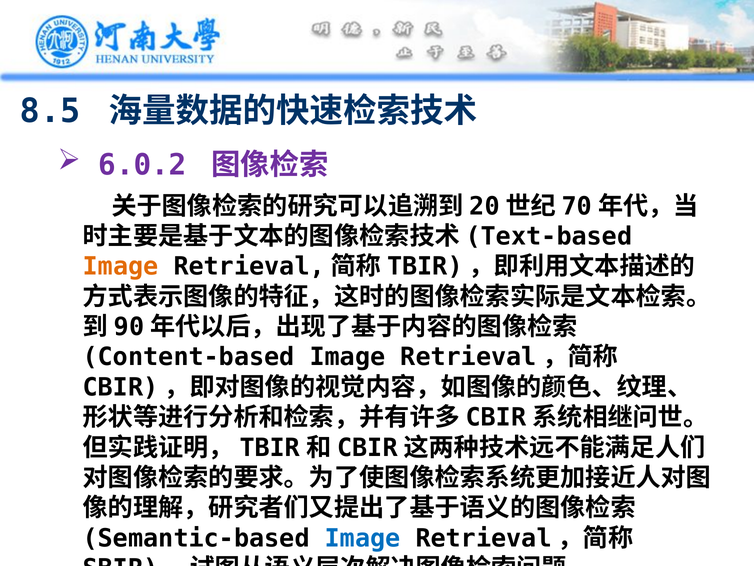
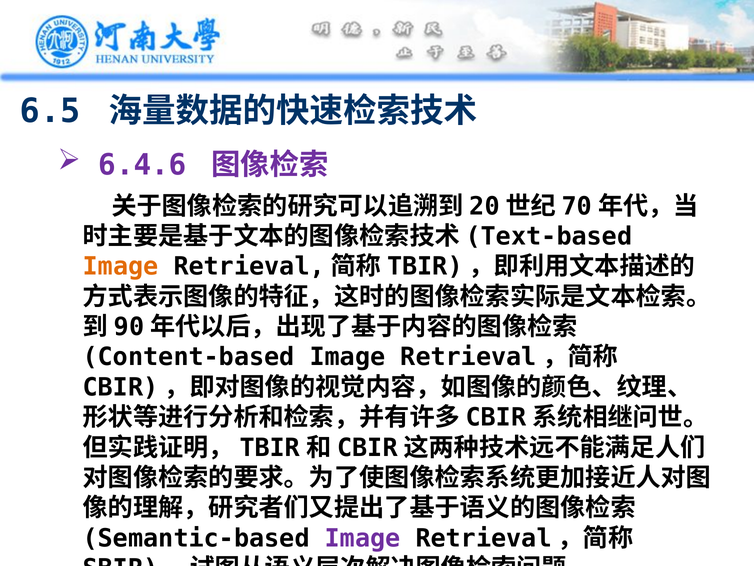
8.5: 8.5 -> 6.5
6.0.2: 6.0.2 -> 6.4.6
Image at (363, 538) colour: blue -> purple
